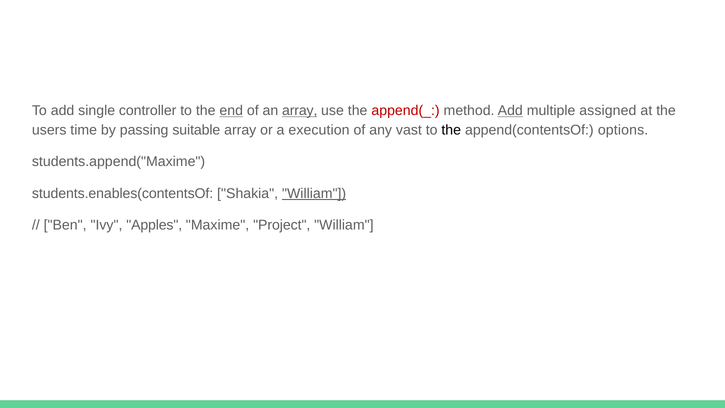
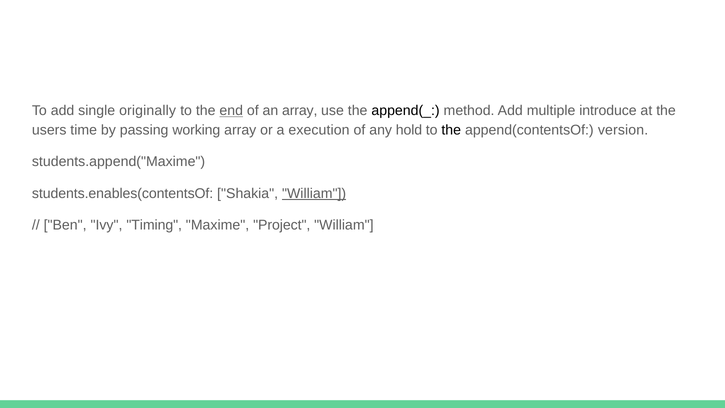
controller: controller -> originally
array at (300, 111) underline: present -> none
append(_ colour: red -> black
Add at (510, 111) underline: present -> none
assigned: assigned -> introduce
suitable: suitable -> working
vast: vast -> hold
options: options -> version
Apples: Apples -> Timing
